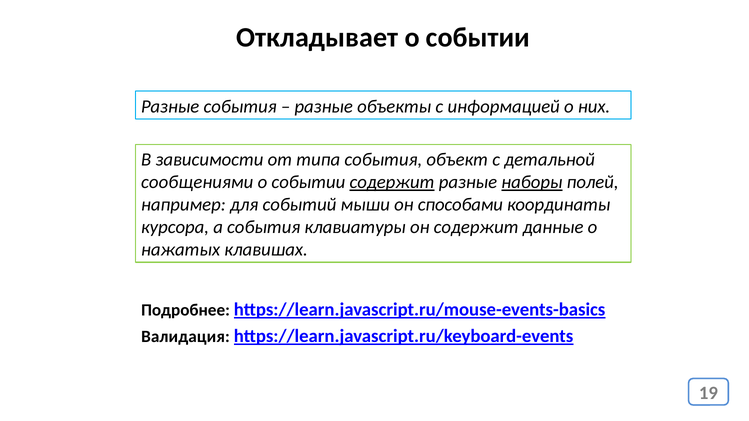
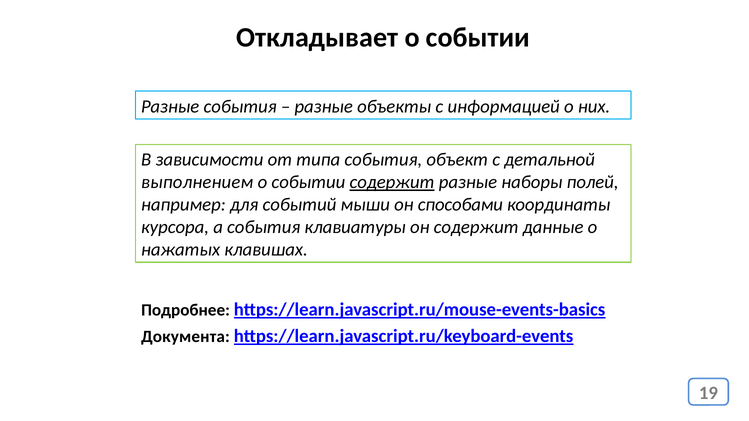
сообщениями: сообщениями -> выполнением
наборы underline: present -> none
Валидация: Валидация -> Документа
